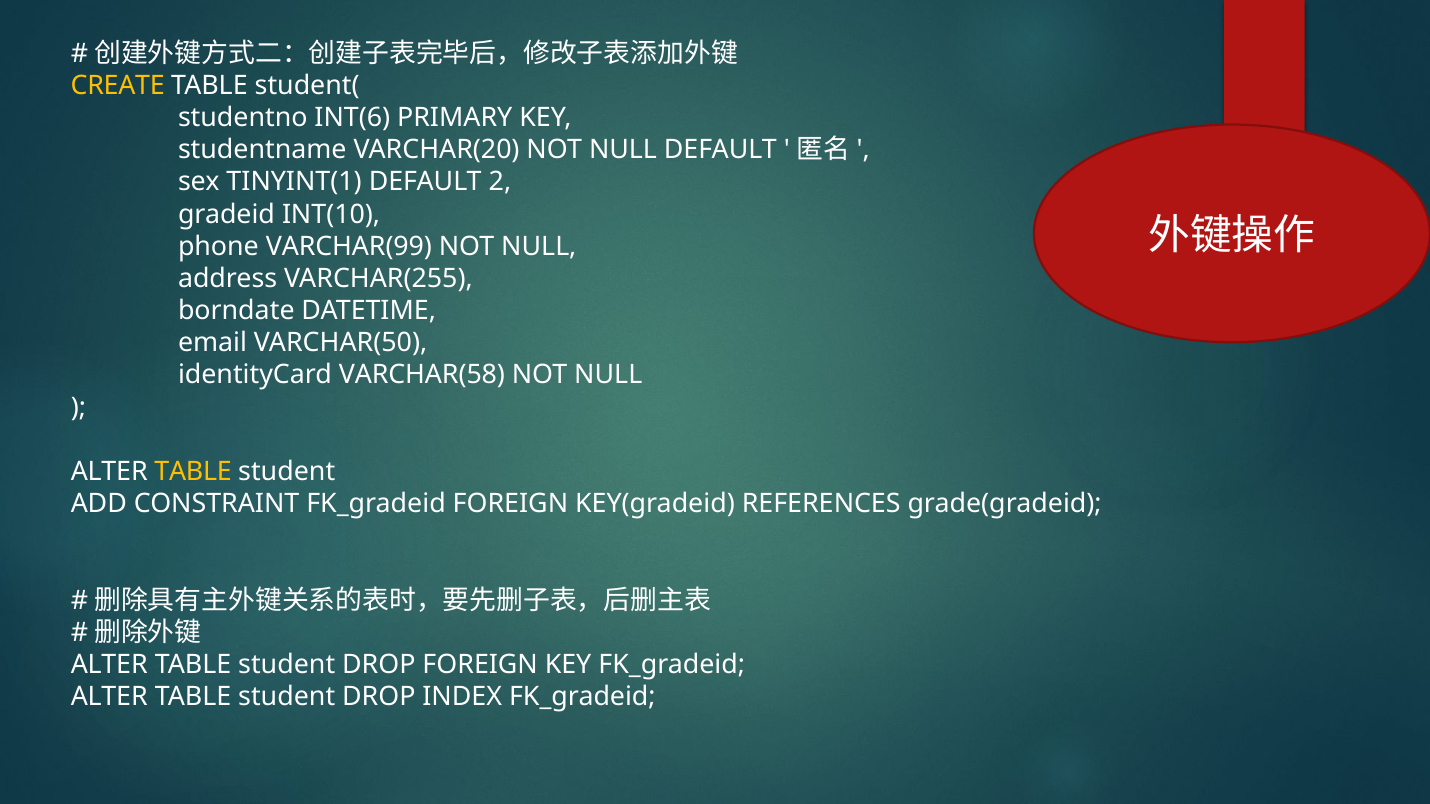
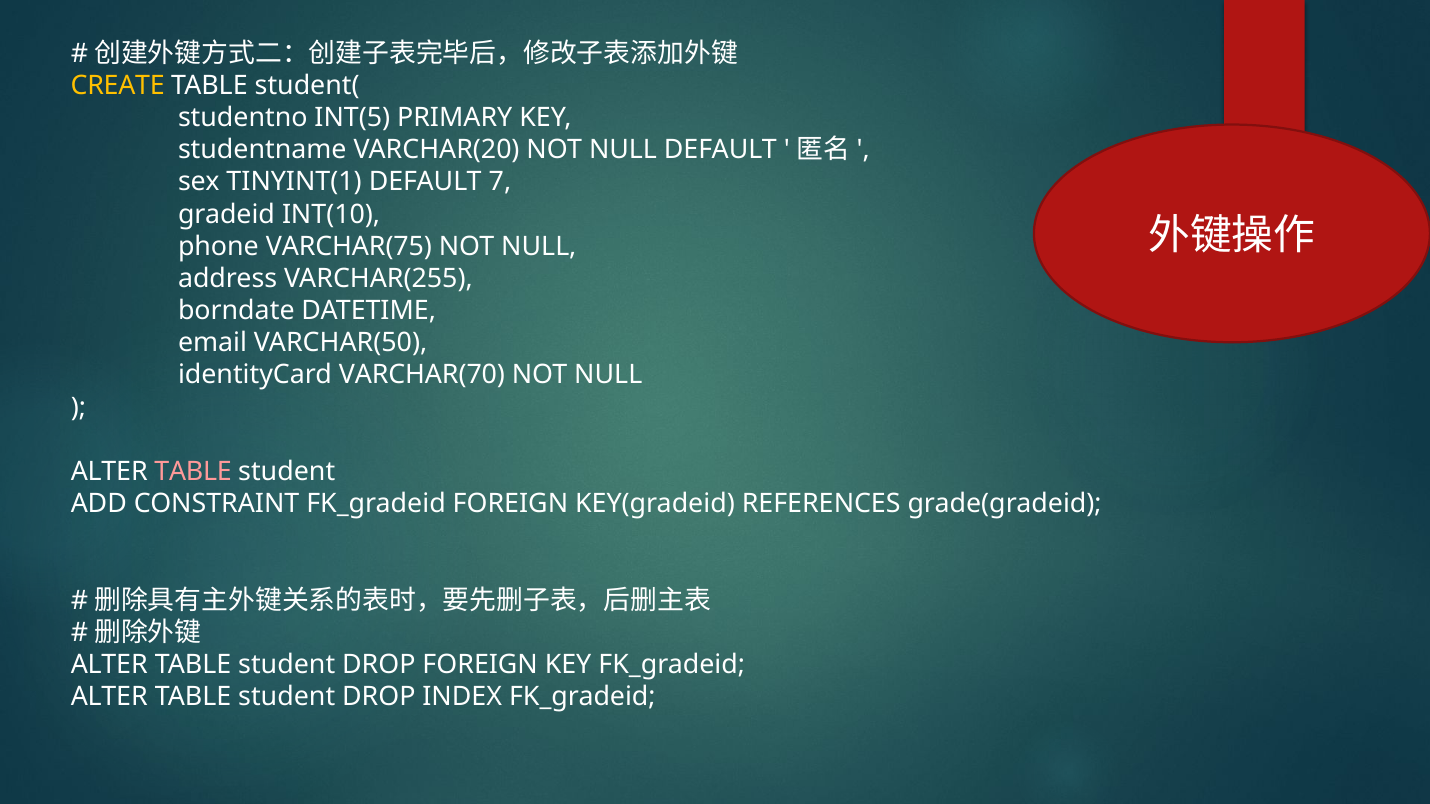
INT(6: INT(6 -> INT(5
2: 2 -> 7
VARCHAR(99: VARCHAR(99 -> VARCHAR(75
VARCHAR(58: VARCHAR(58 -> VARCHAR(70
TABLE at (193, 472) colour: yellow -> pink
